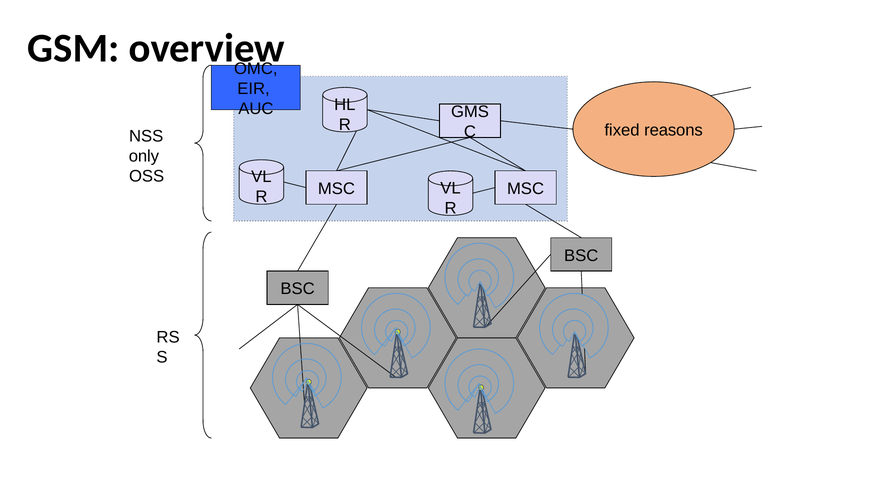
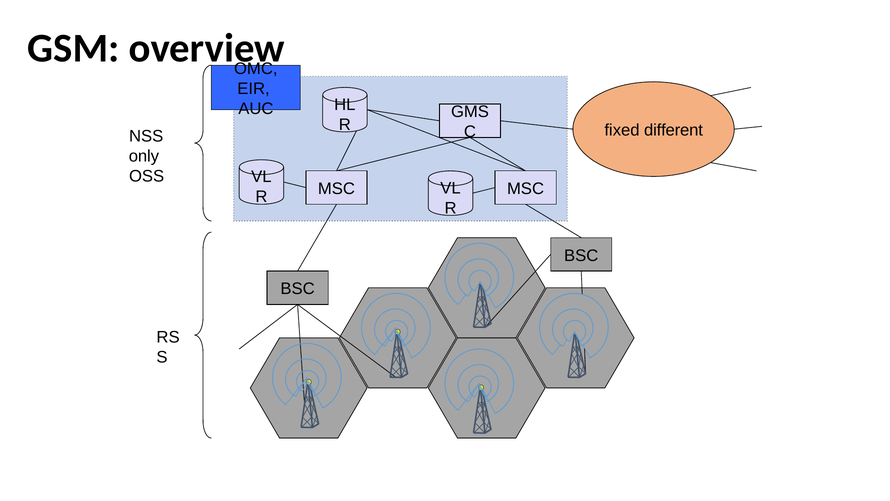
reasons: reasons -> different
